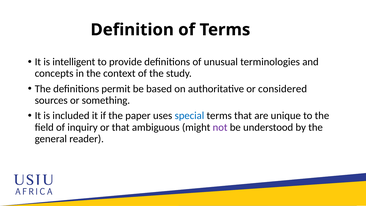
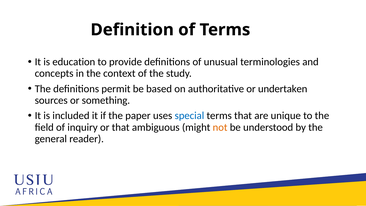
intelligent: intelligent -> education
considered: considered -> undertaken
not colour: purple -> orange
